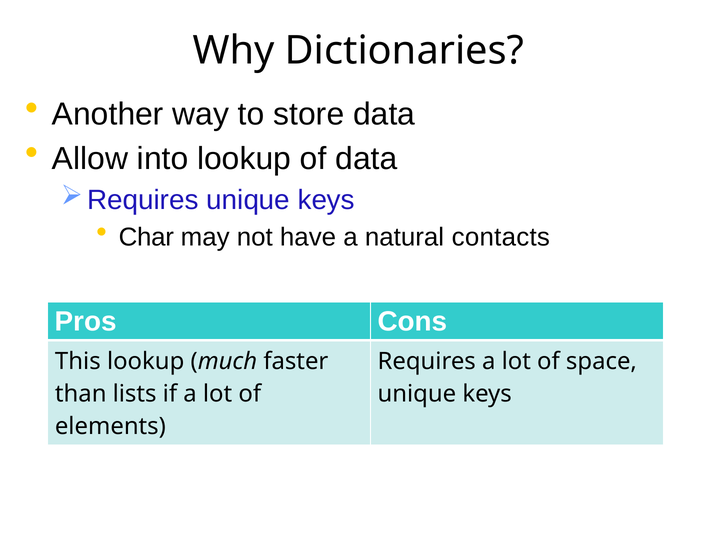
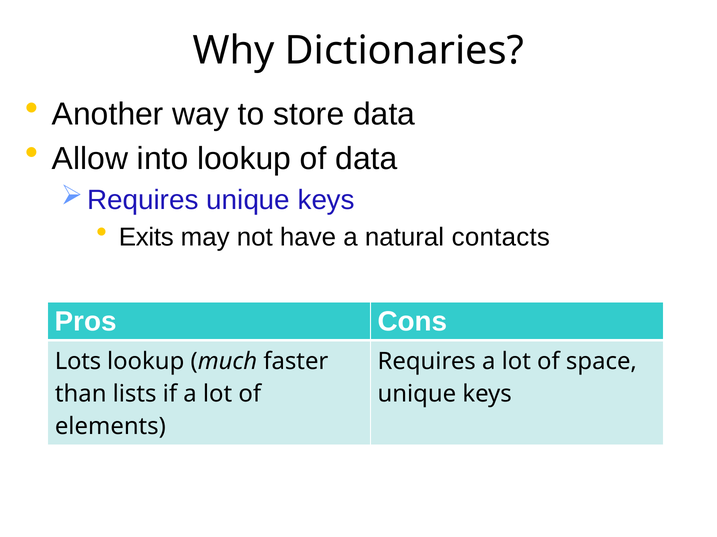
Char: Char -> Exits
This: This -> Lots
